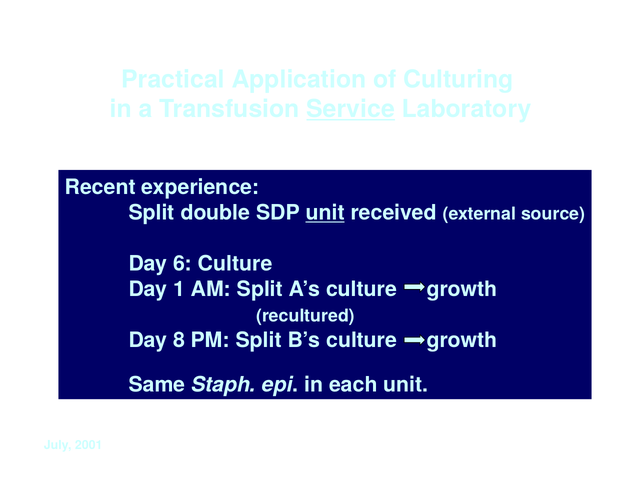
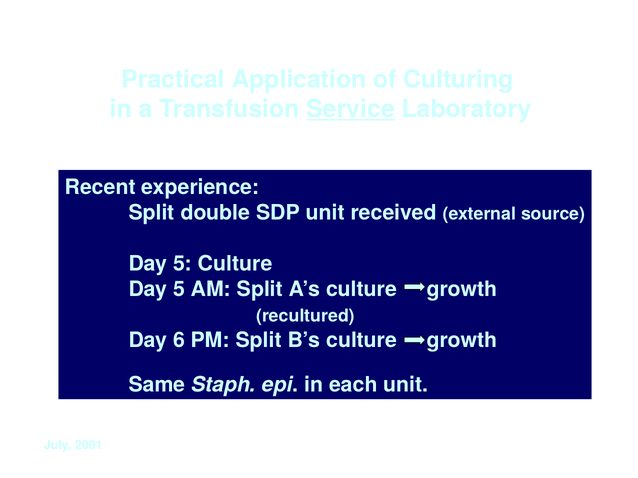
unit at (325, 213) underline: present -> none
6 at (183, 264): 6 -> 5
1 at (179, 290): 1 -> 5
8: 8 -> 6
